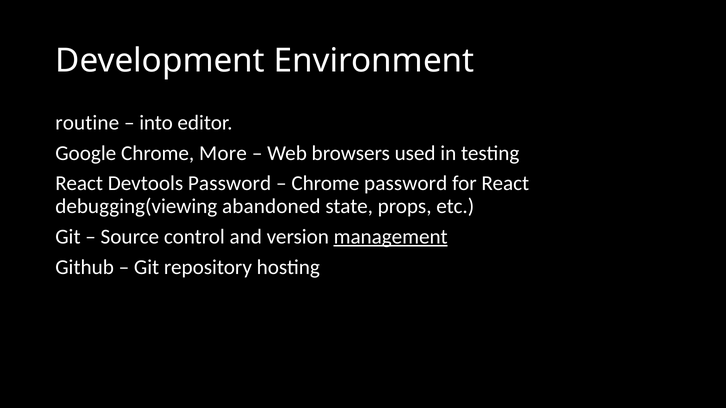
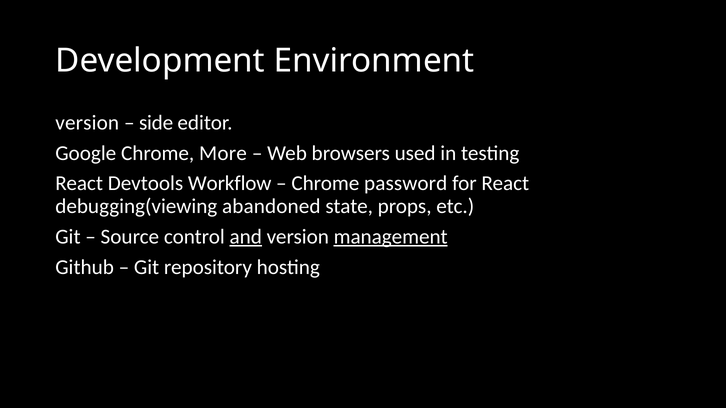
routine at (87, 123): routine -> version
into: into -> side
Devtools Password: Password -> Workflow
and underline: none -> present
